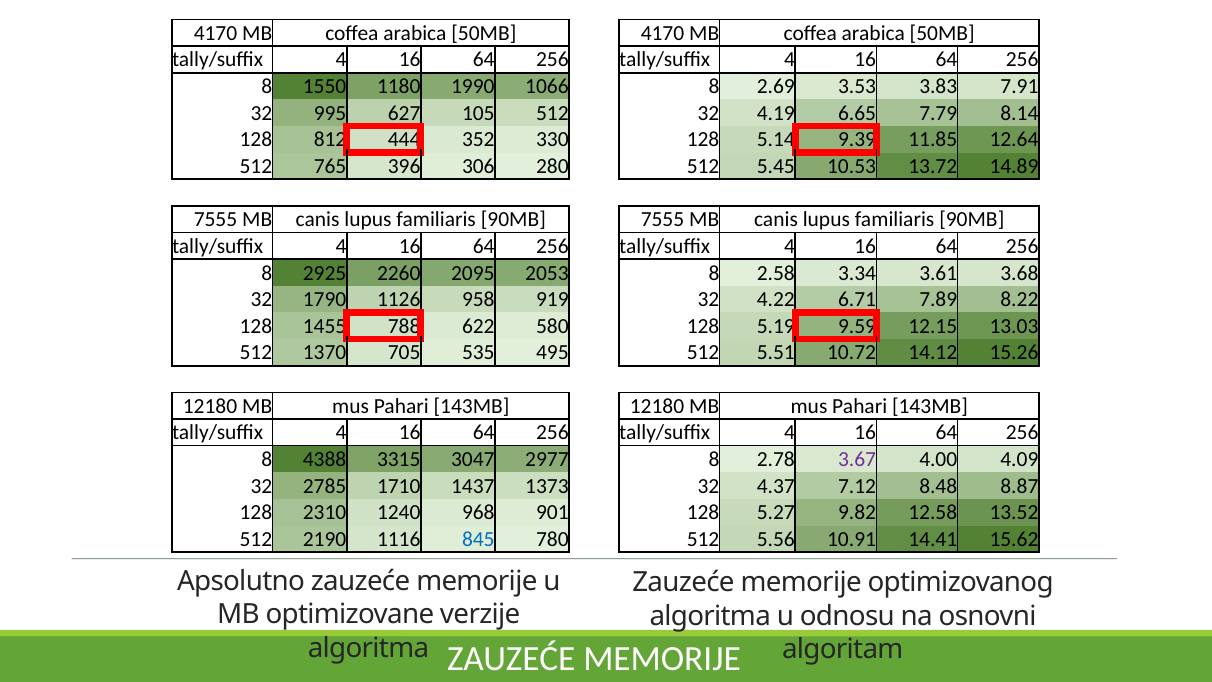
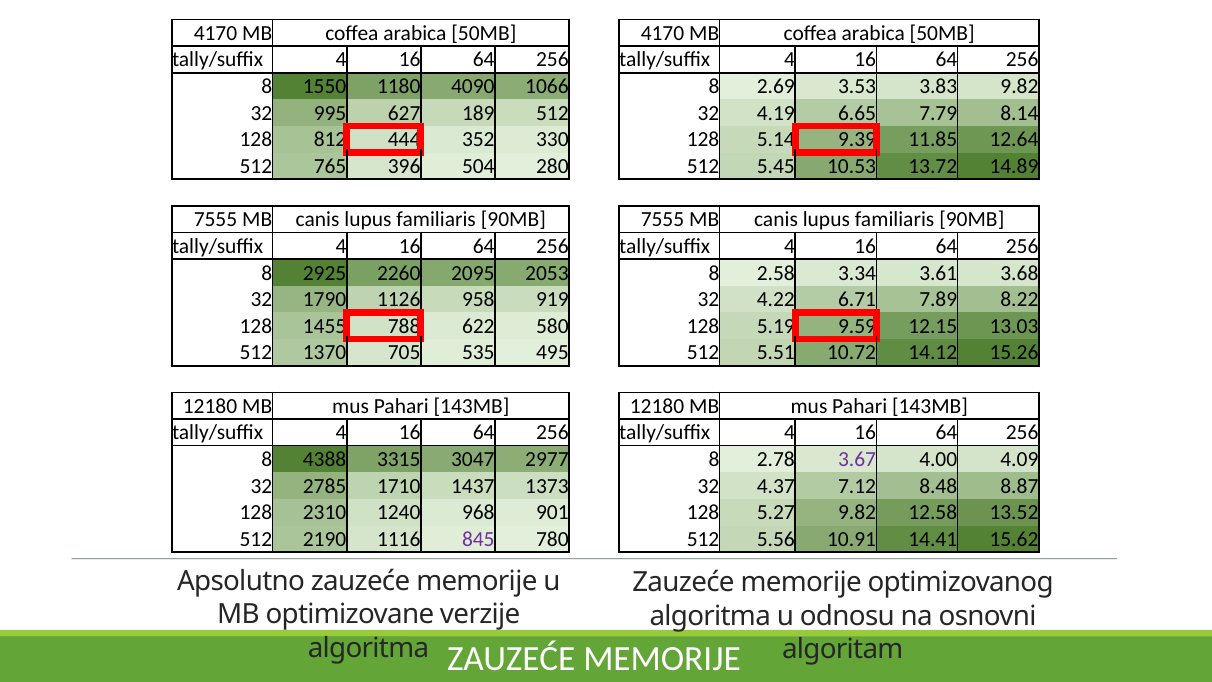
1990: 1990 -> 4090
3.83 7.91: 7.91 -> 9.82
105: 105 -> 189
306: 306 -> 504
845 colour: blue -> purple
